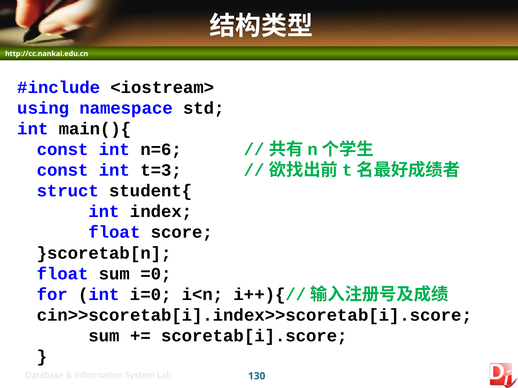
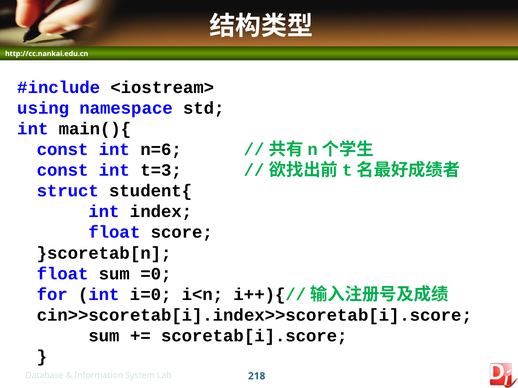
130: 130 -> 218
